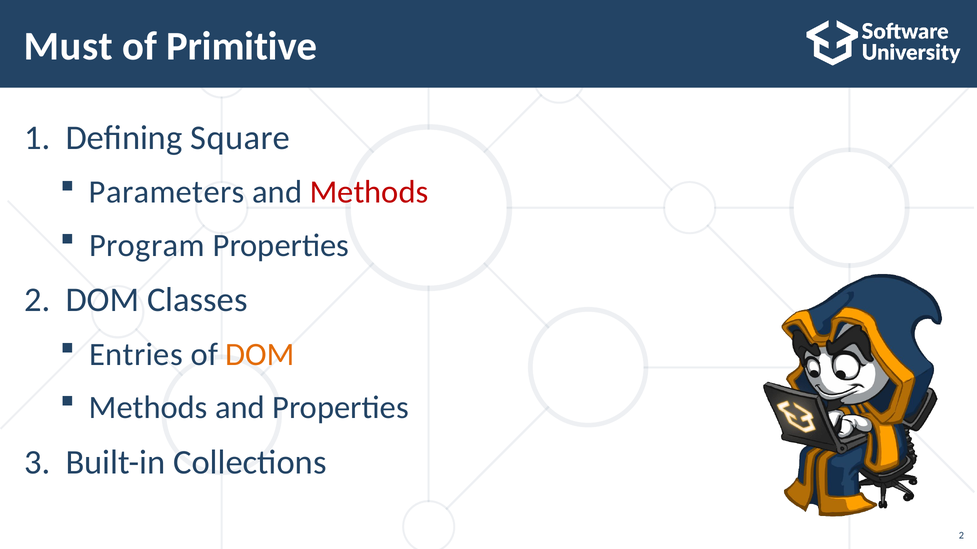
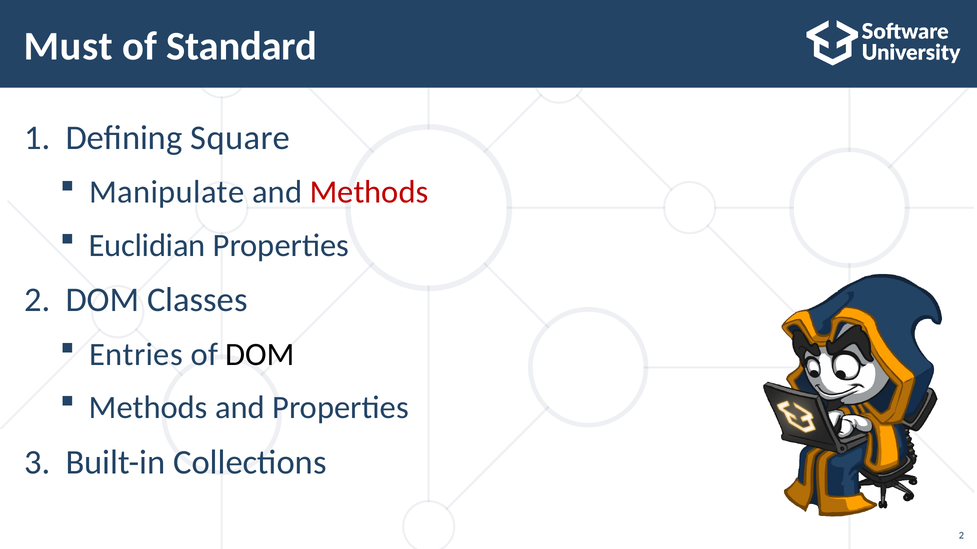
Primitive: Primitive -> Standard
Parameters: Parameters -> Manipulate
Program: Program -> Euclidian
DOM at (260, 355) colour: orange -> black
